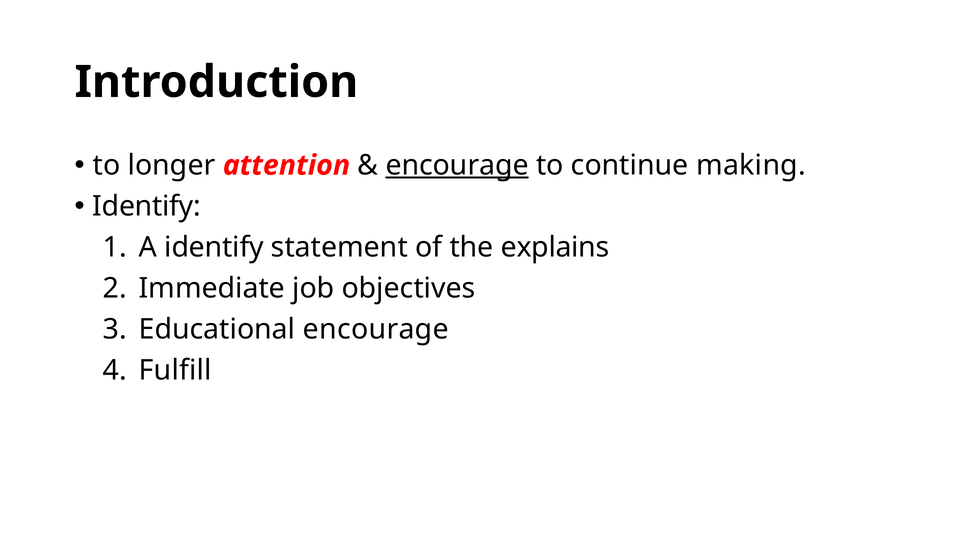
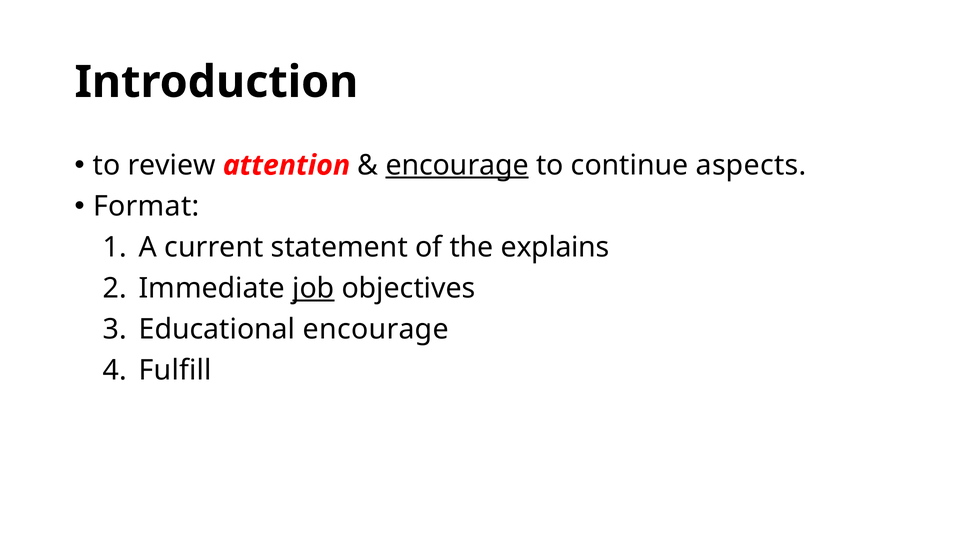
longer: longer -> review
making: making -> aspects
Identify at (147, 206): Identify -> Format
A identify: identify -> current
job underline: none -> present
